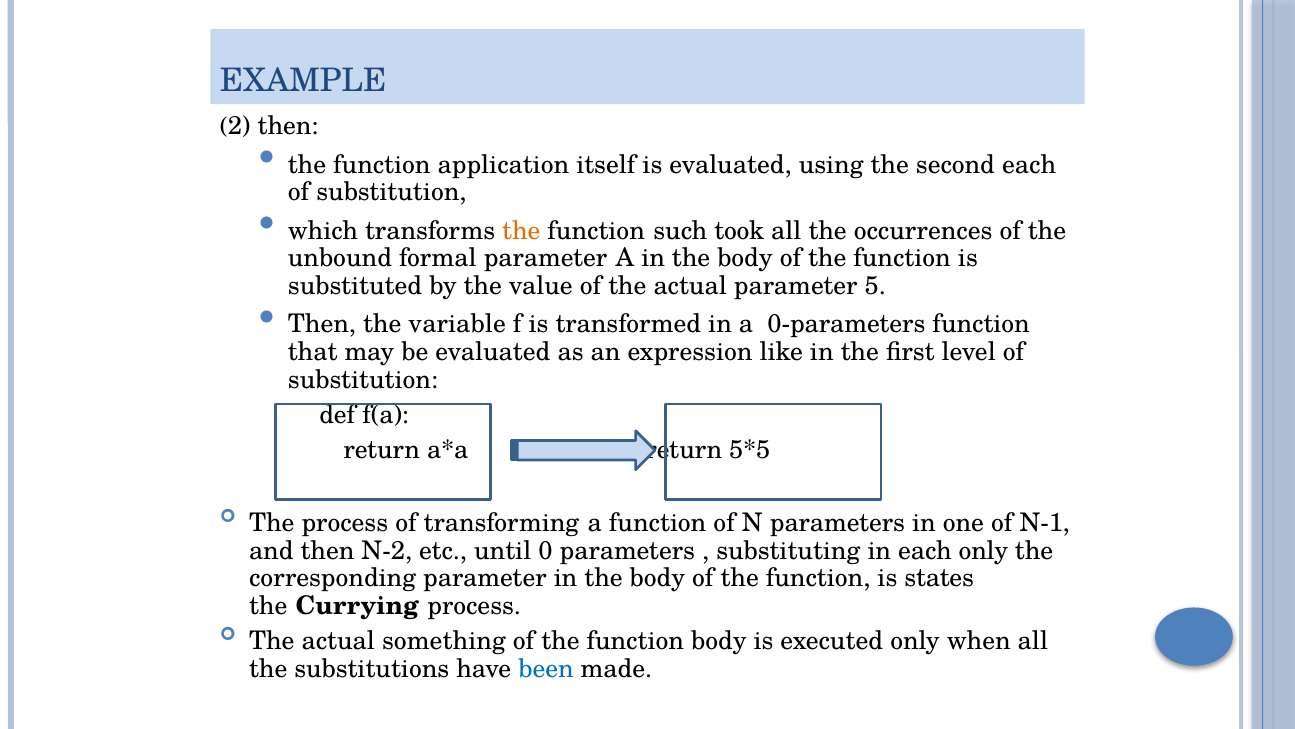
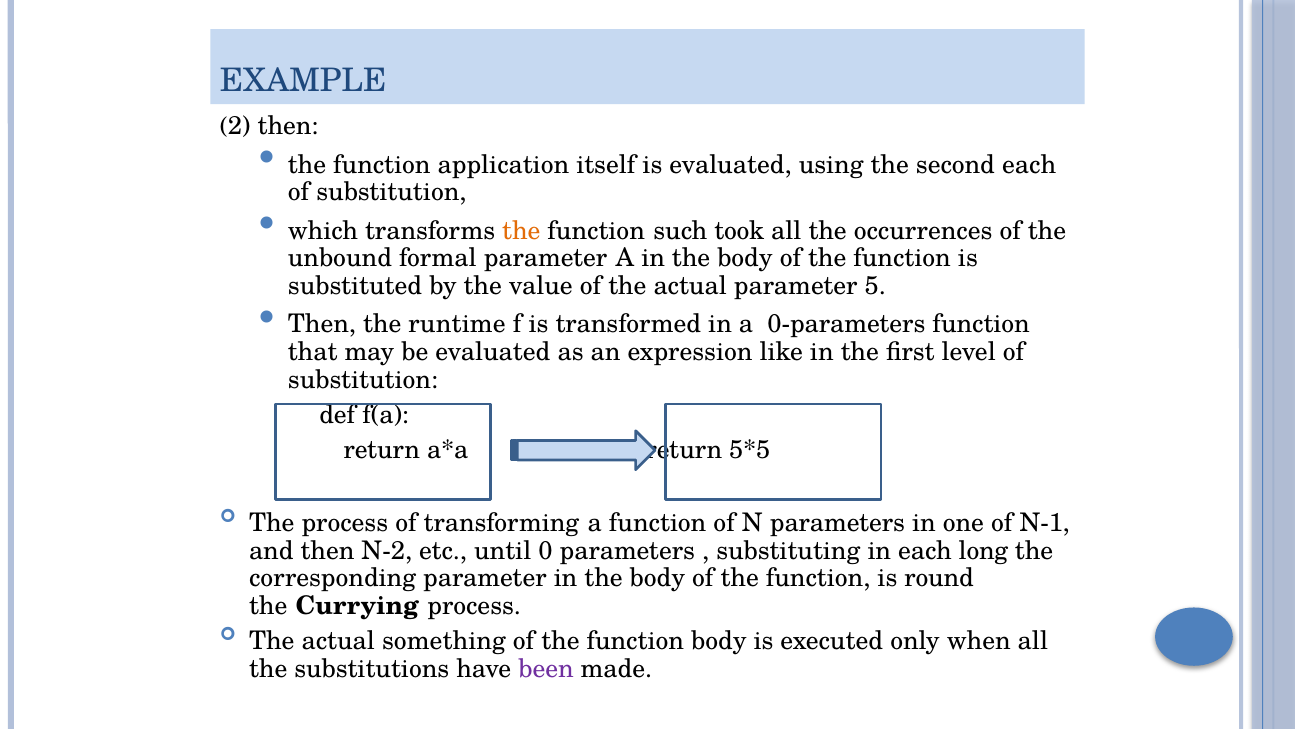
variable: variable -> runtime
each only: only -> long
states: states -> round
been colour: blue -> purple
